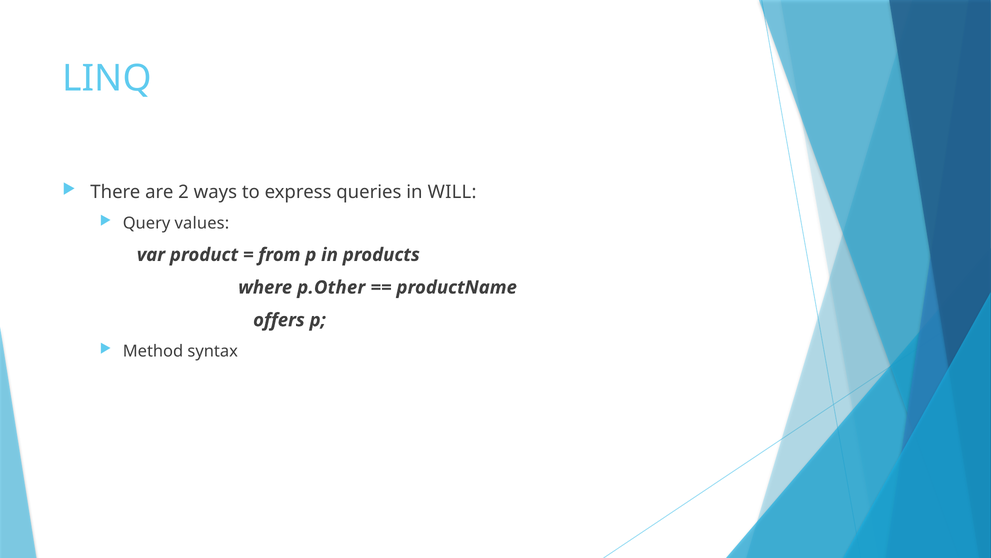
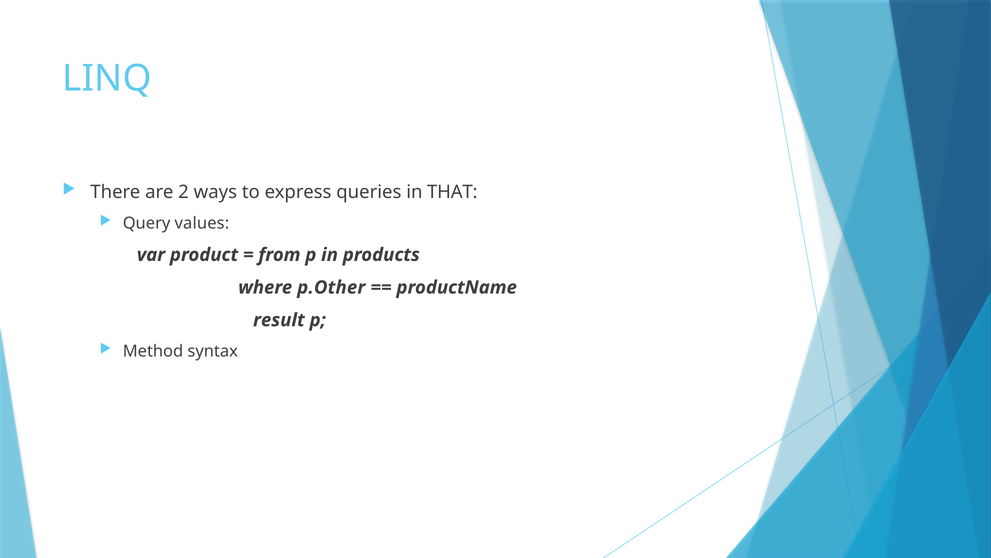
WILL: WILL -> THAT
offers: offers -> result
